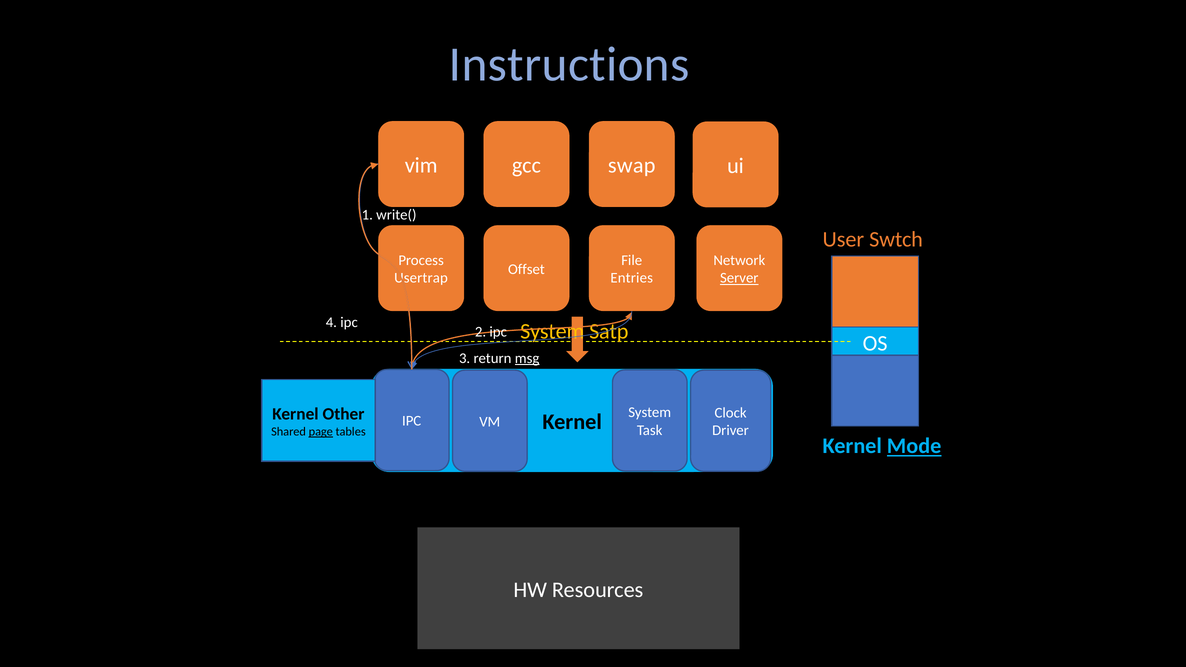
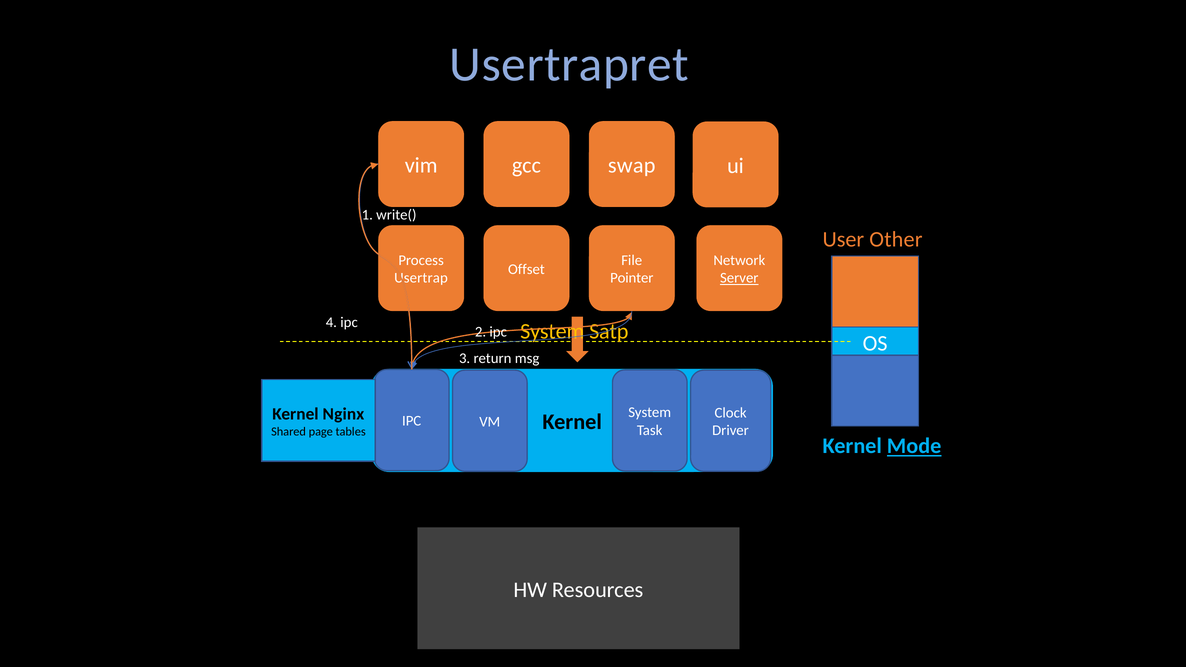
Instructions: Instructions -> Usertrapret
Swtch: Swtch -> Other
Entries: Entries -> Pointer
msg underline: present -> none
Other: Other -> Nginx
page underline: present -> none
